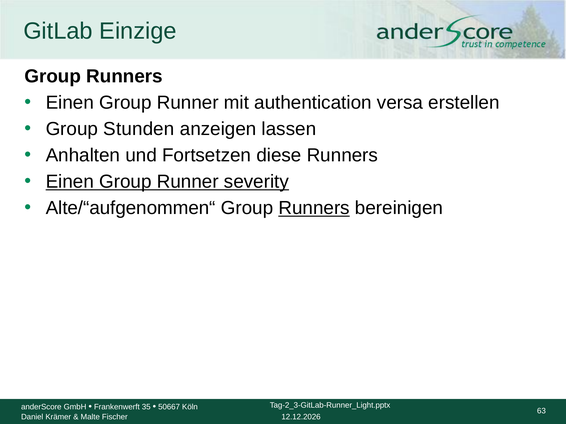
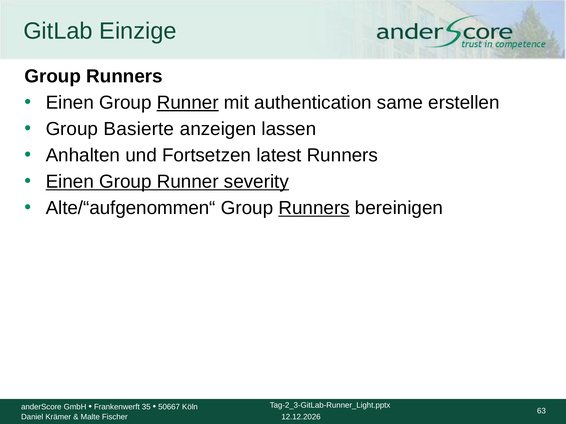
Runner at (188, 103) underline: none -> present
versa: versa -> same
Stunden: Stunden -> Basierte
diese: diese -> latest
